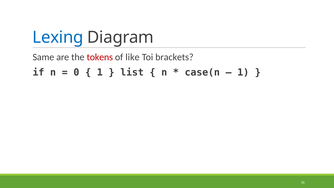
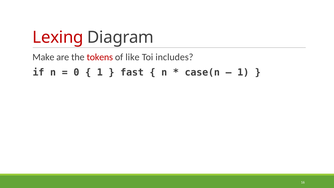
Lexing colour: blue -> red
Same: Same -> Make
brackets: brackets -> includes
list: list -> fast
